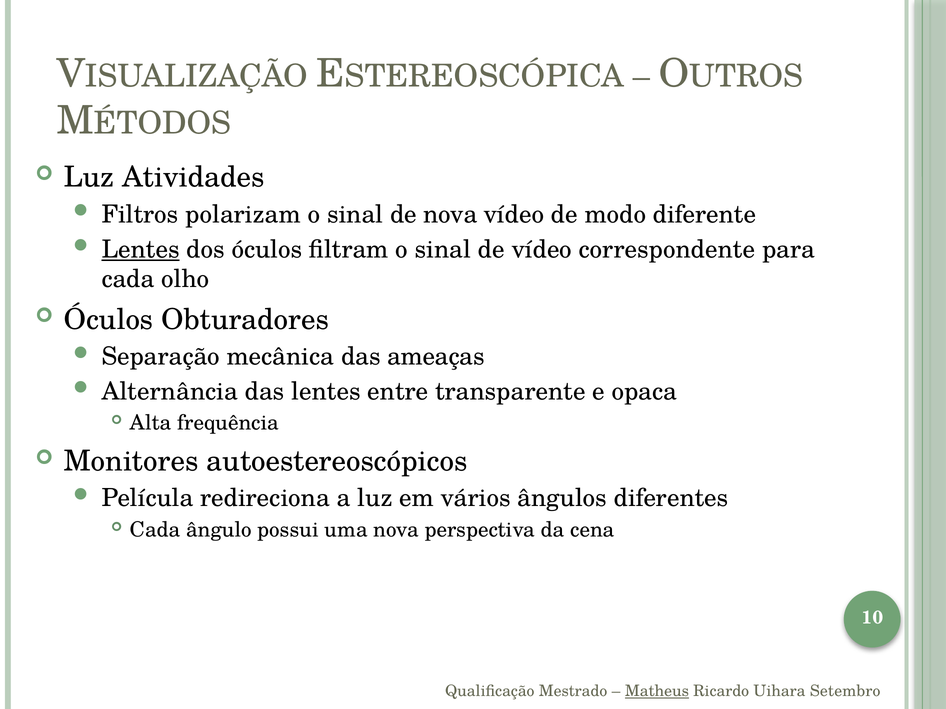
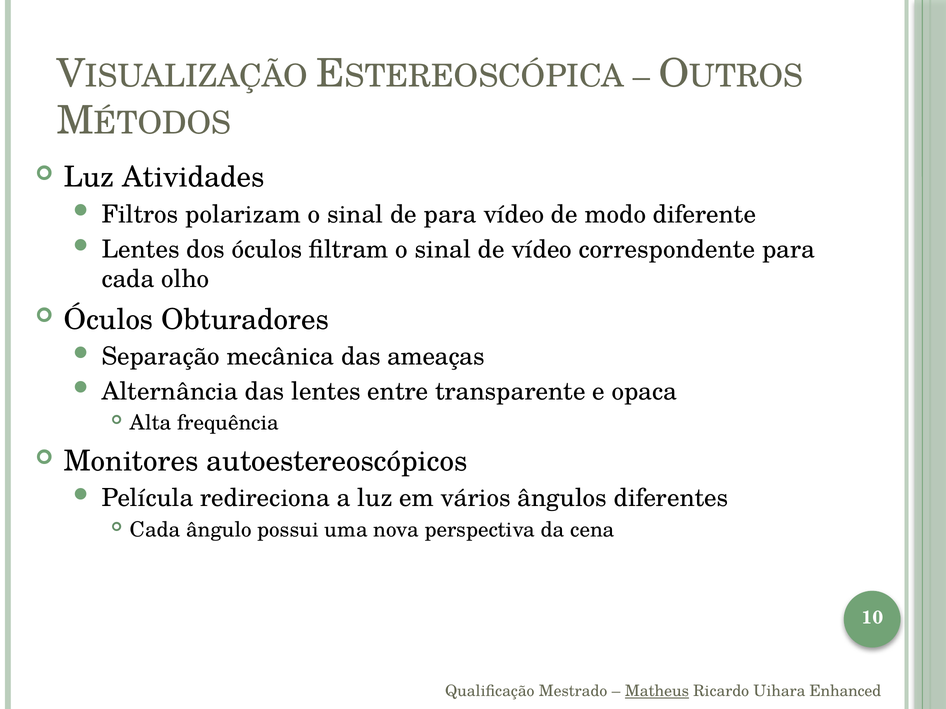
de nova: nova -> para
Lentes at (141, 249) underline: present -> none
Setembro: Setembro -> Enhanced
